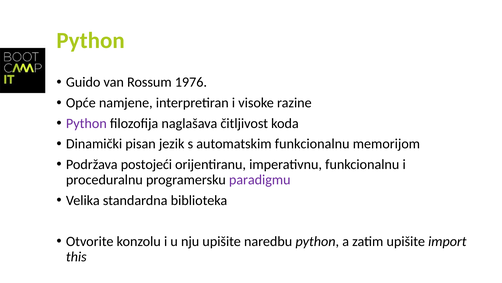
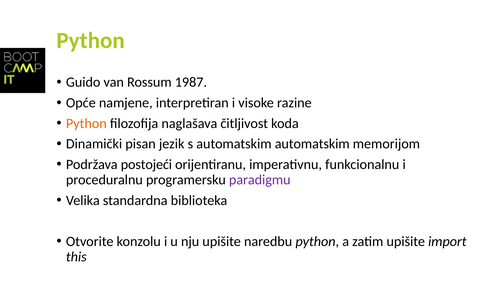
1976: 1976 -> 1987
Python at (86, 123) colour: purple -> orange
automatskim funkcionalnu: funkcionalnu -> automatskim
